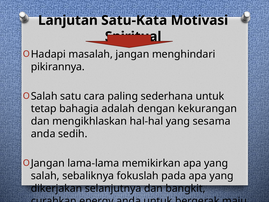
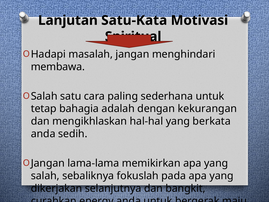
pikirannya: pikirannya -> membawa
sesama: sesama -> berkata
